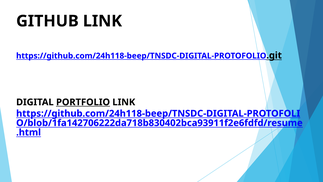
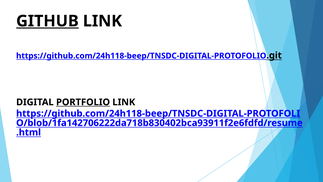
GITHUB underline: none -> present
